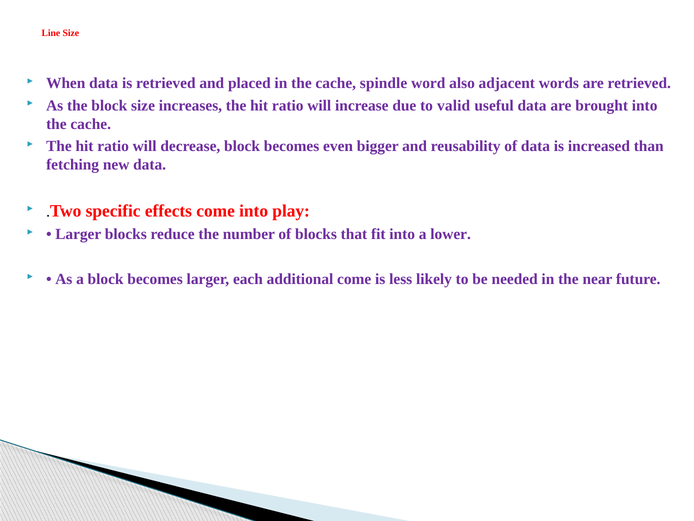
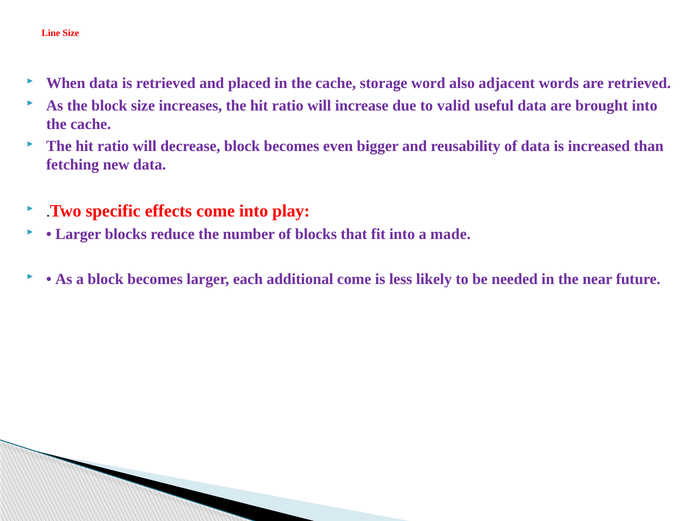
spindle: spindle -> storage
lower: lower -> made
